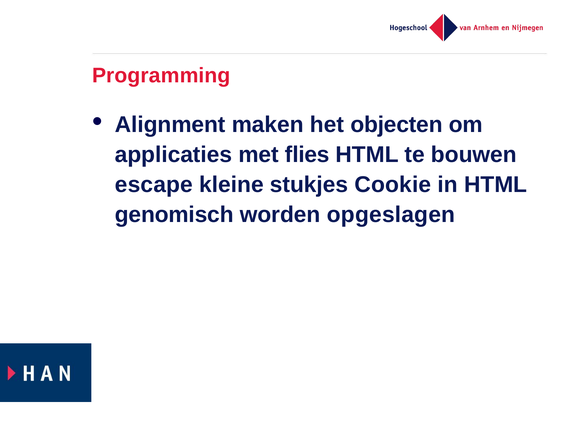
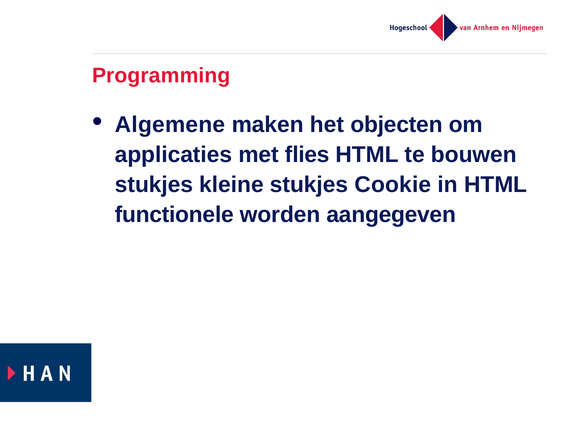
Alignment: Alignment -> Algemene
escape at (154, 185): escape -> stukjes
genomisch: genomisch -> functionele
opgeslagen: opgeslagen -> aangegeven
